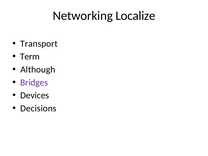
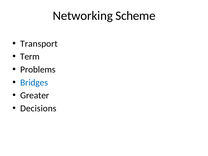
Localize: Localize -> Scheme
Although: Although -> Problems
Bridges colour: purple -> blue
Devices: Devices -> Greater
